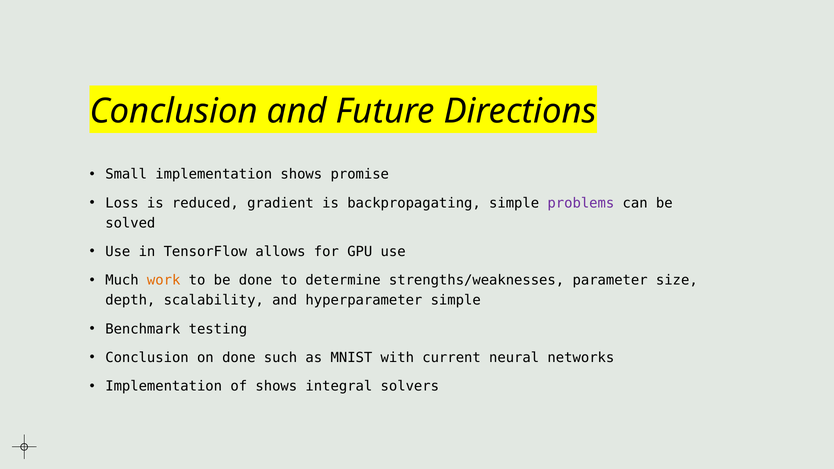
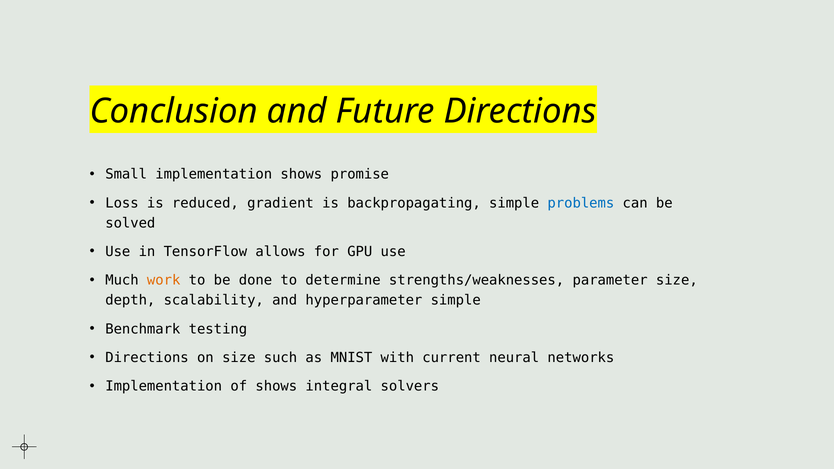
problems colour: purple -> blue
Conclusion at (147, 358): Conclusion -> Directions
on done: done -> size
